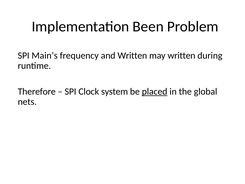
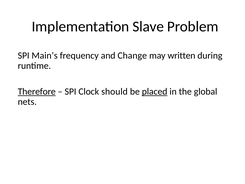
Been: Been -> Slave
and Written: Written -> Change
Therefore underline: none -> present
system: system -> should
